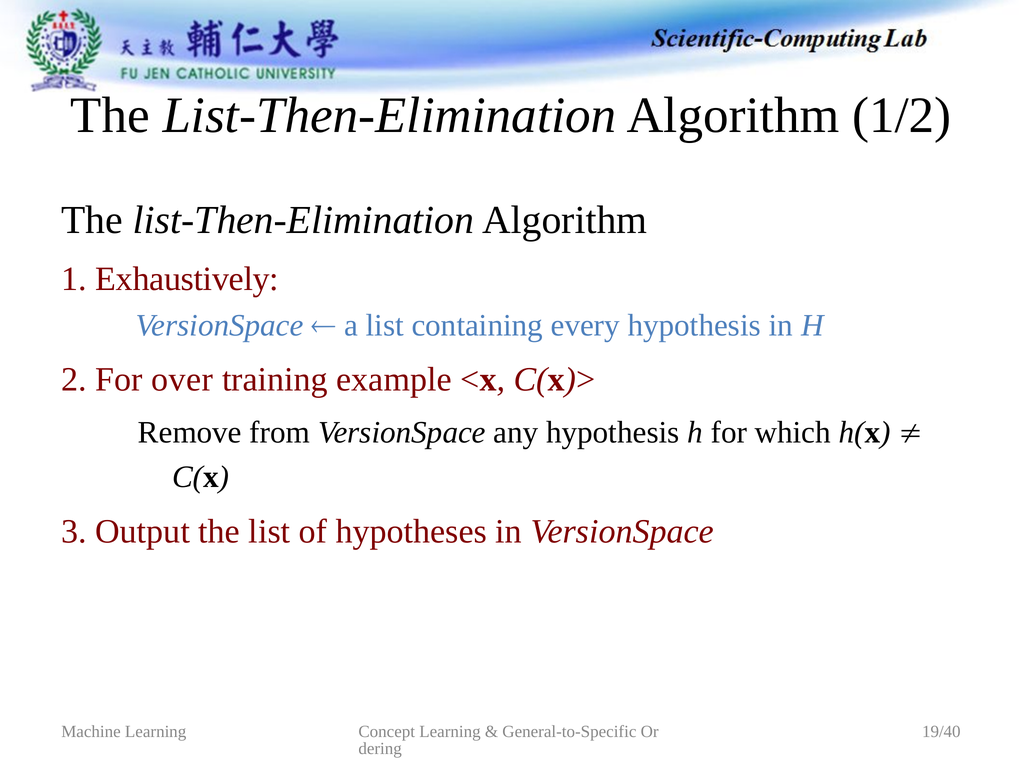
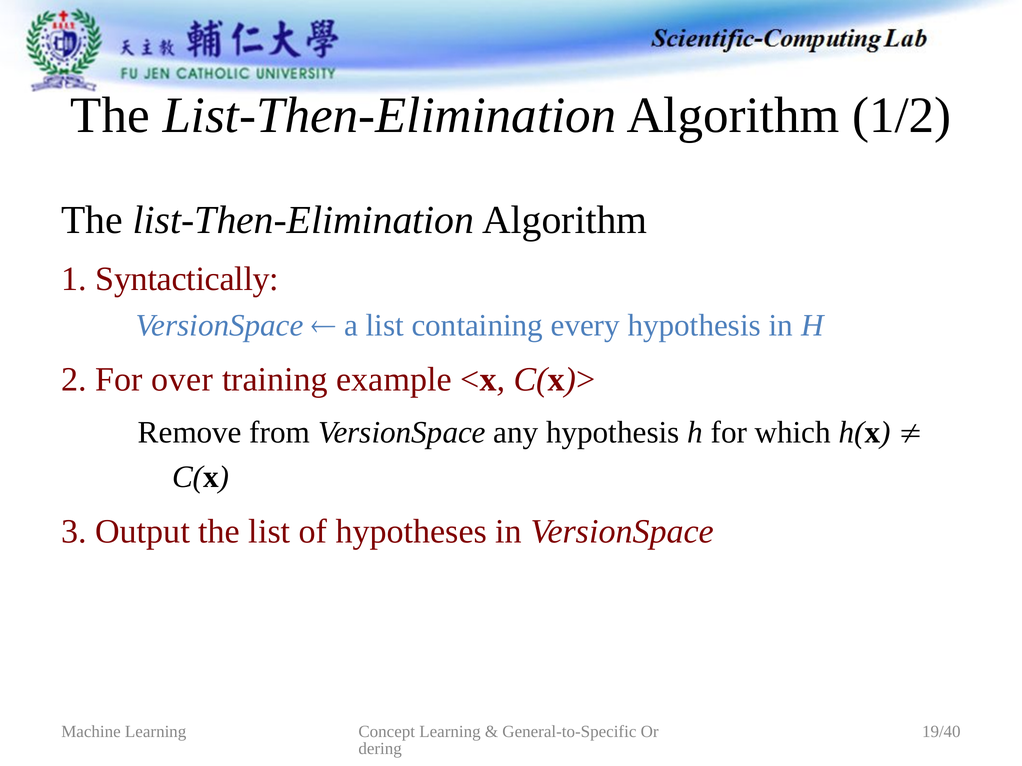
Exhaustively: Exhaustively -> Syntactically
